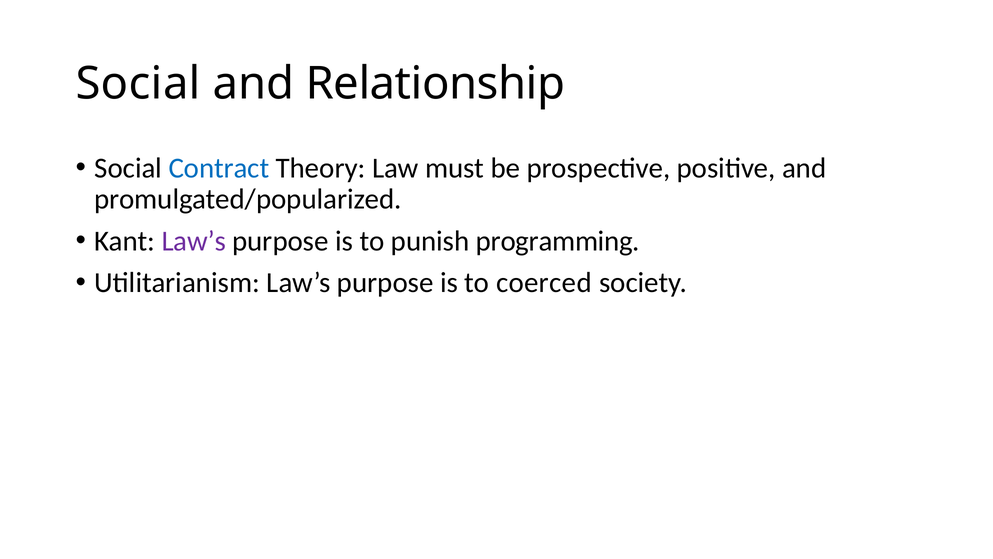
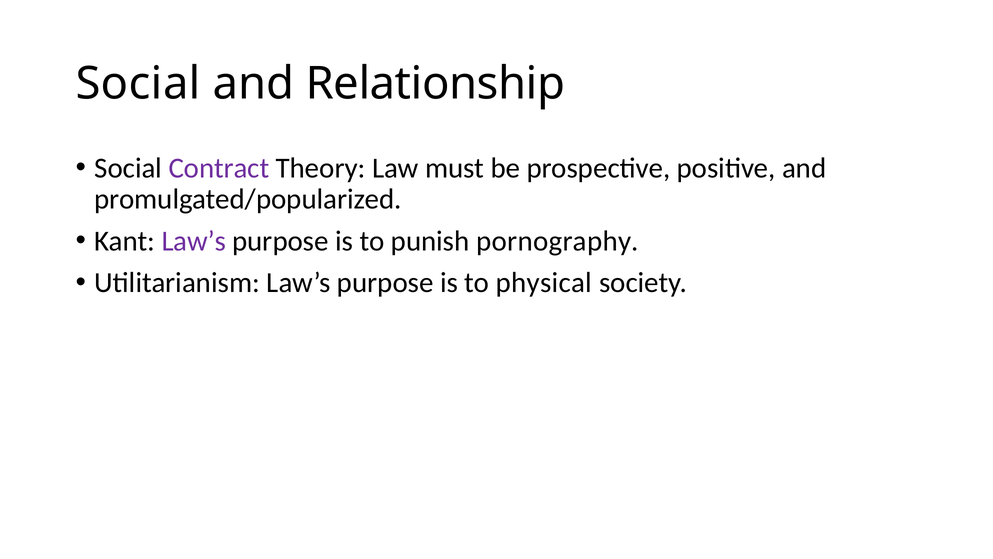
Contract colour: blue -> purple
programming: programming -> pornography
coerced: coerced -> physical
